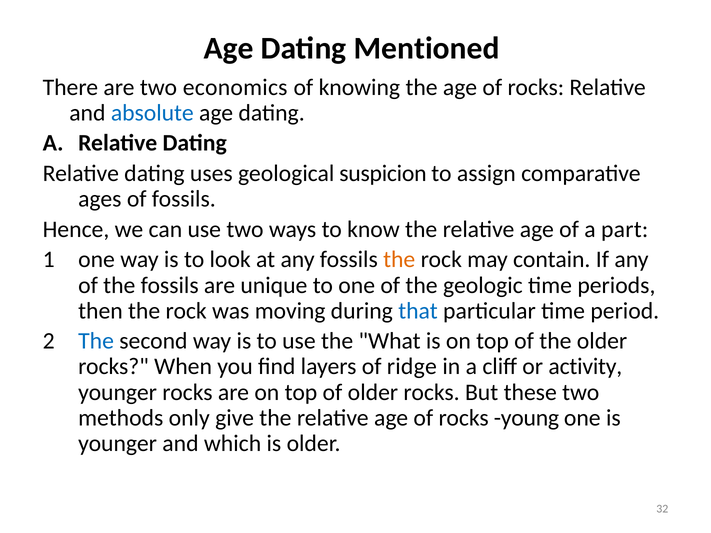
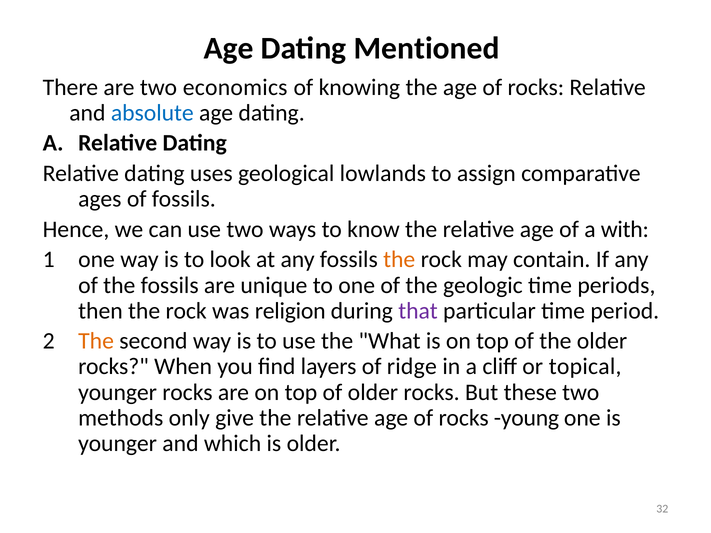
suspicion: suspicion -> lowlands
part: part -> with
moving: moving -> religion
that colour: blue -> purple
The at (96, 341) colour: blue -> orange
activity: activity -> topical
